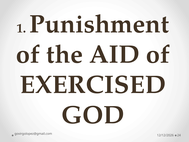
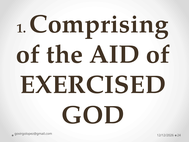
Punishment: Punishment -> Comprising
